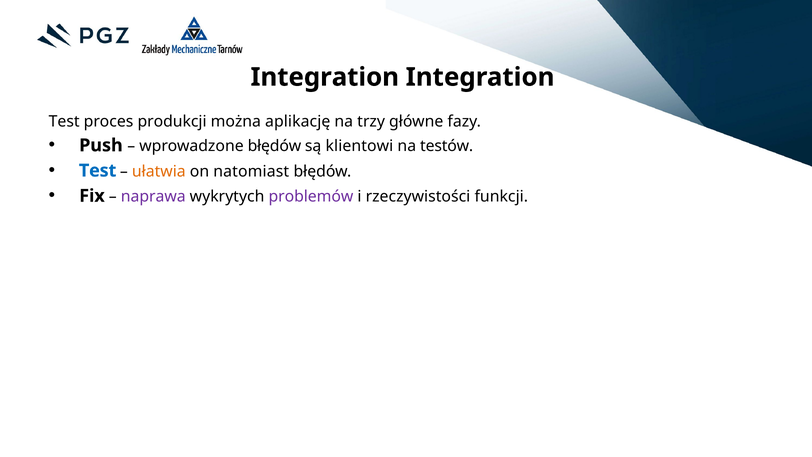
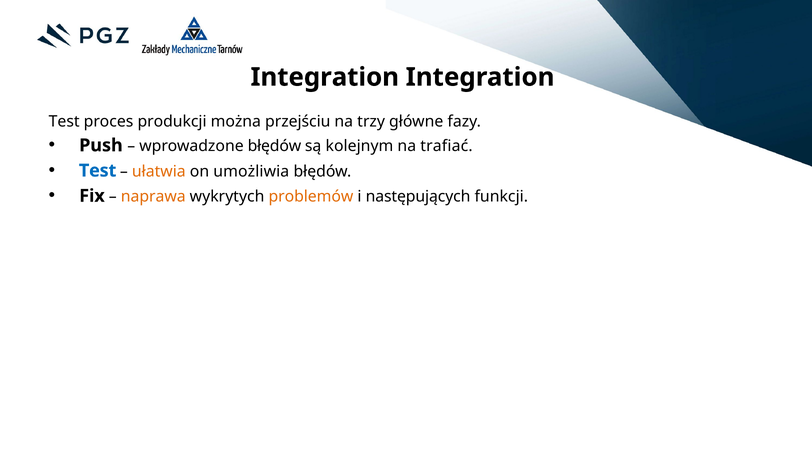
aplikację: aplikację -> przejściu
klientowi: klientowi -> kolejnym
testów: testów -> trafiać
natomiast: natomiast -> umożliwia
naprawa colour: purple -> orange
problemów colour: purple -> orange
rzeczywistości: rzeczywistości -> następujących
